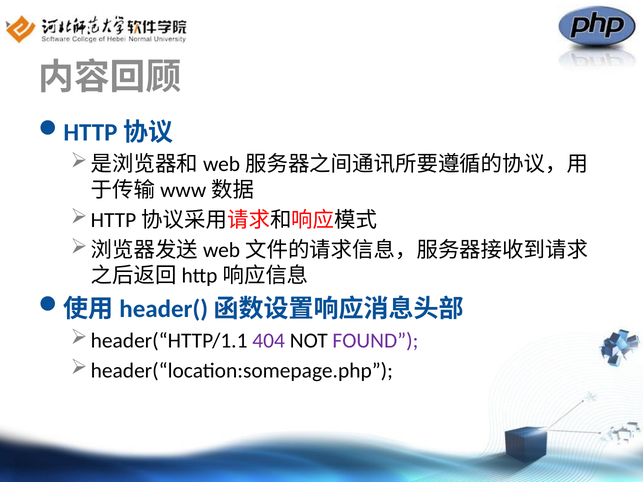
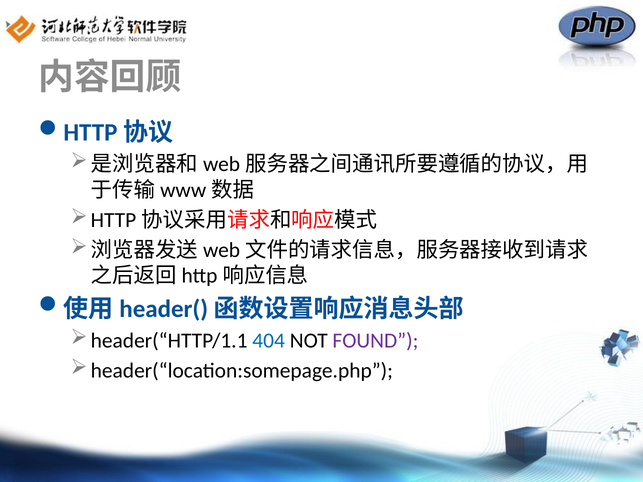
404 colour: purple -> blue
